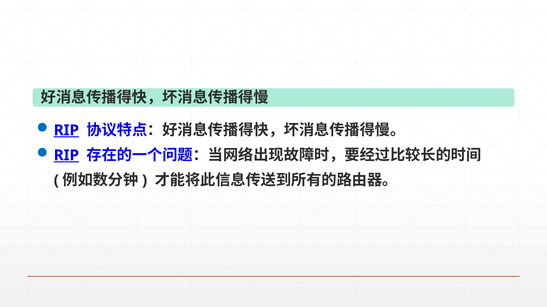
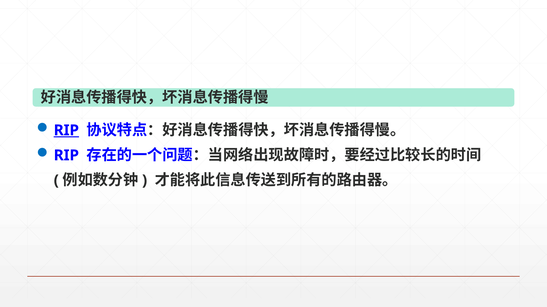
RIP at (66, 156) underline: present -> none
